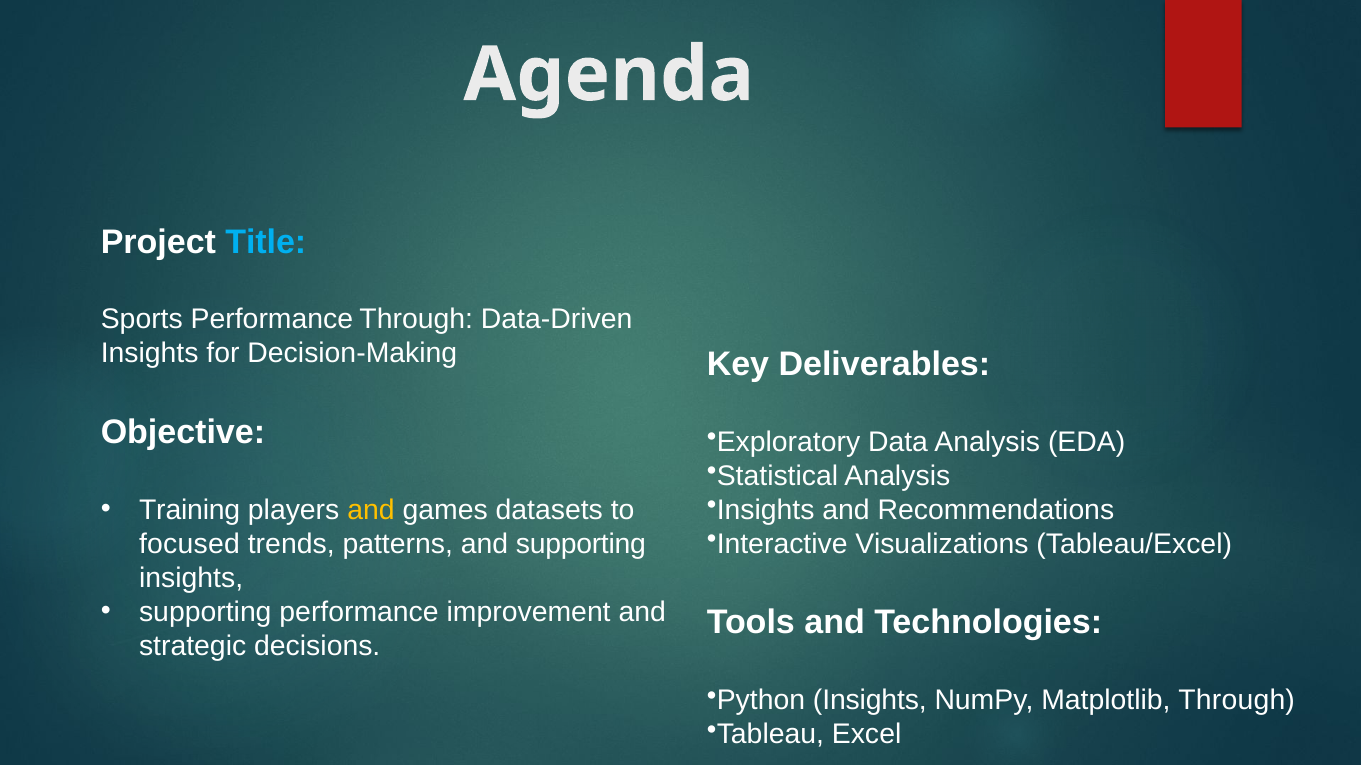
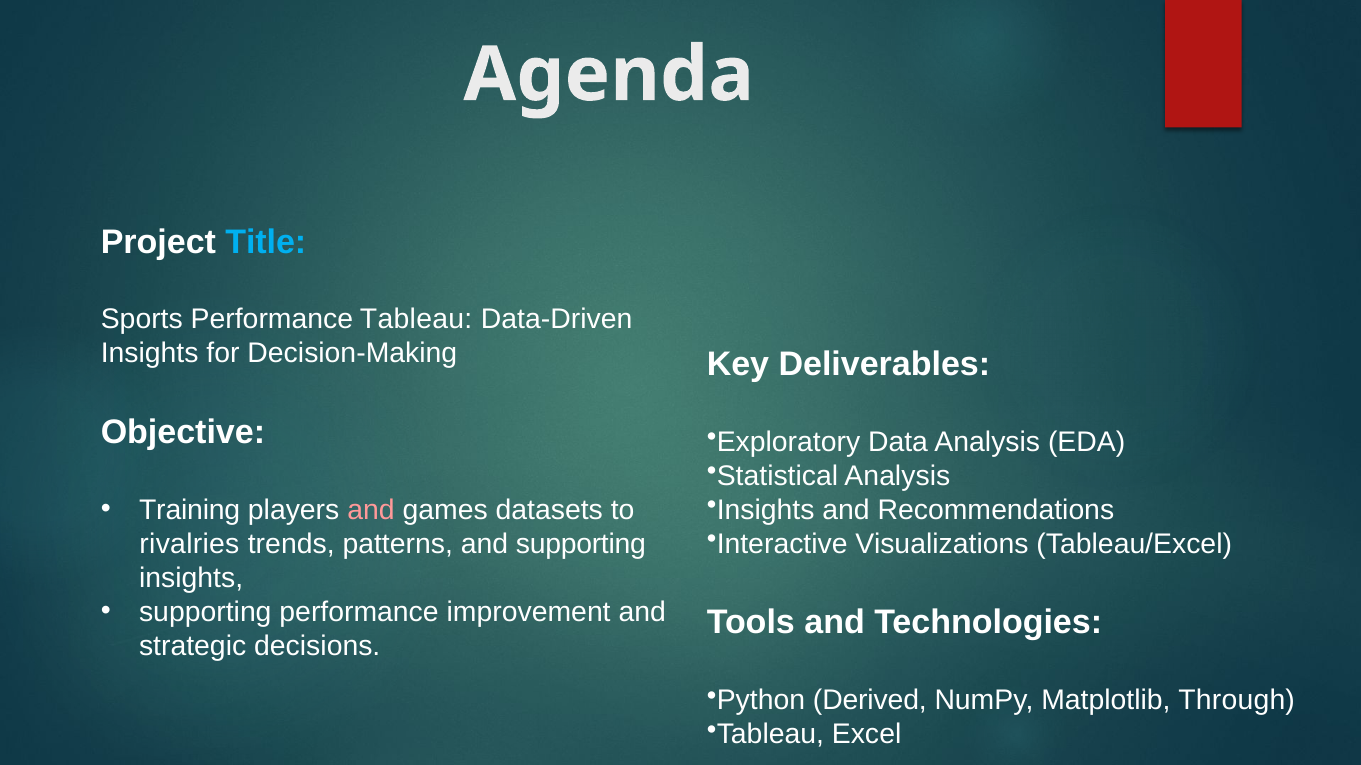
Performance Through: Through -> Tableau
and at (371, 510) colour: yellow -> pink
focused: focused -> rivalries
Python Insights: Insights -> Derived
